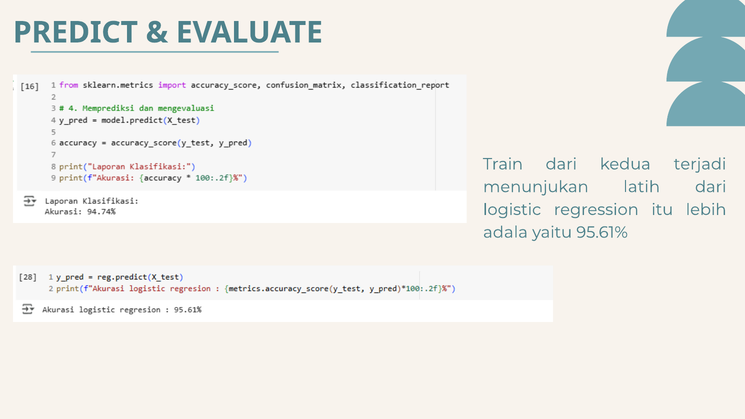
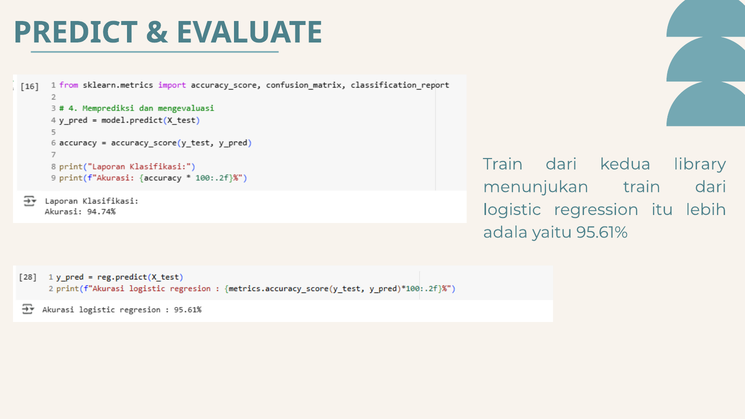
terjadi: terjadi -> library
menunjukan latih: latih -> train
